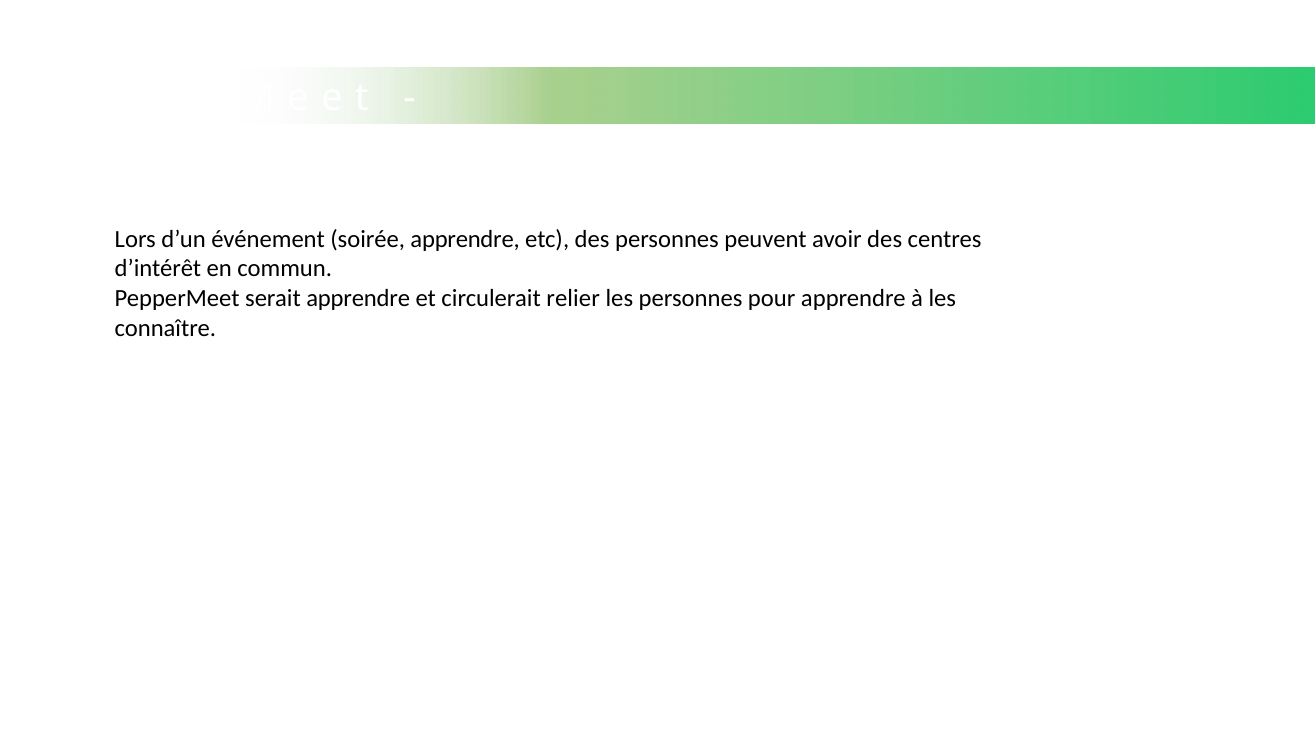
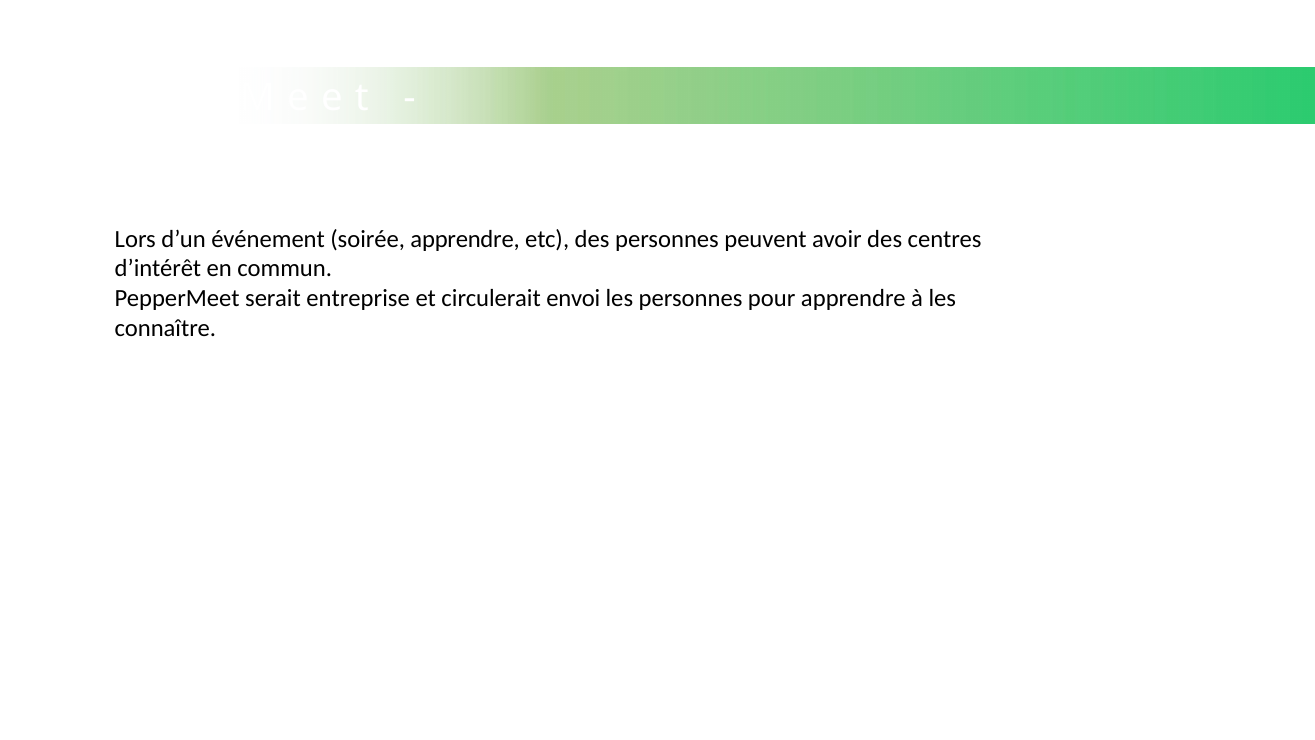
serait apprendre: apprendre -> entreprise
relier: relier -> envoi
